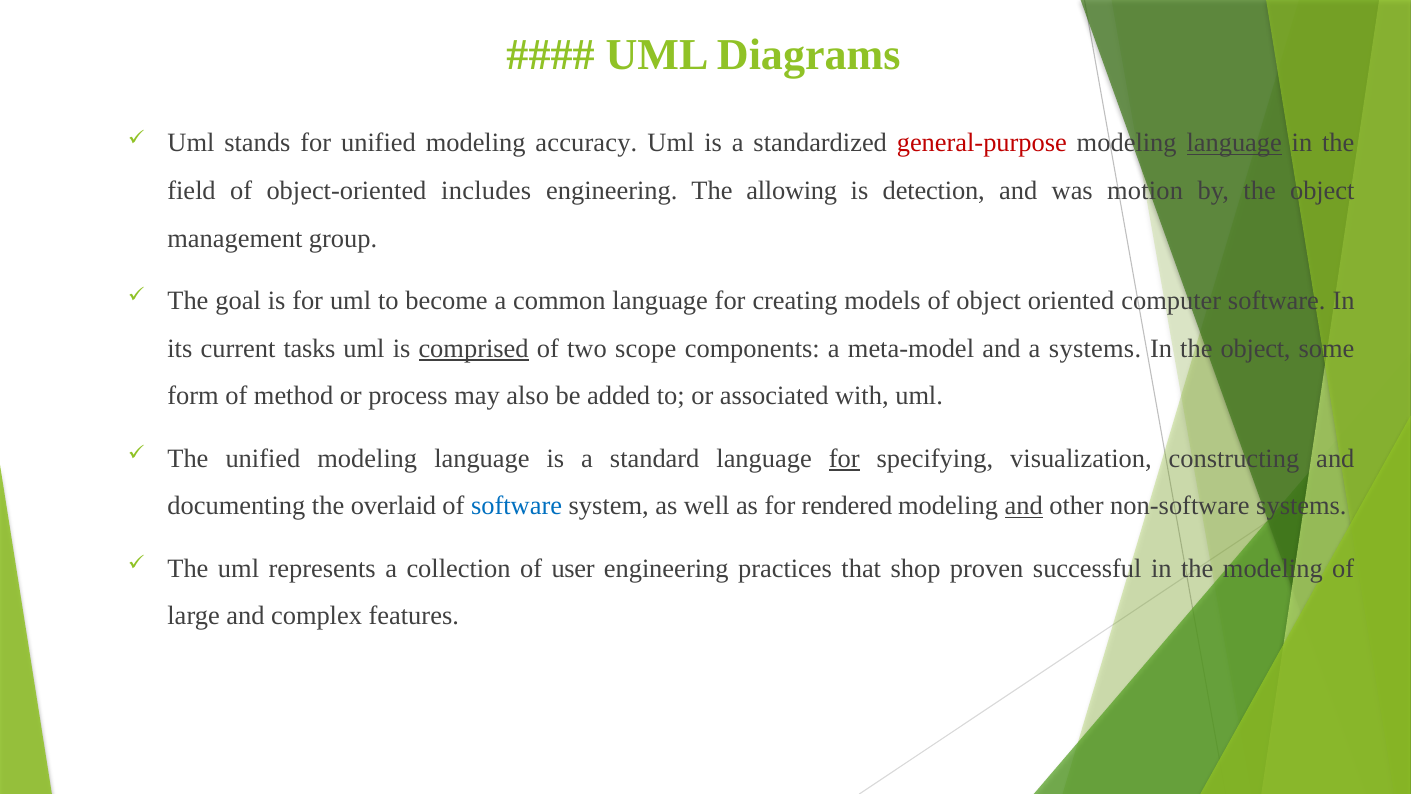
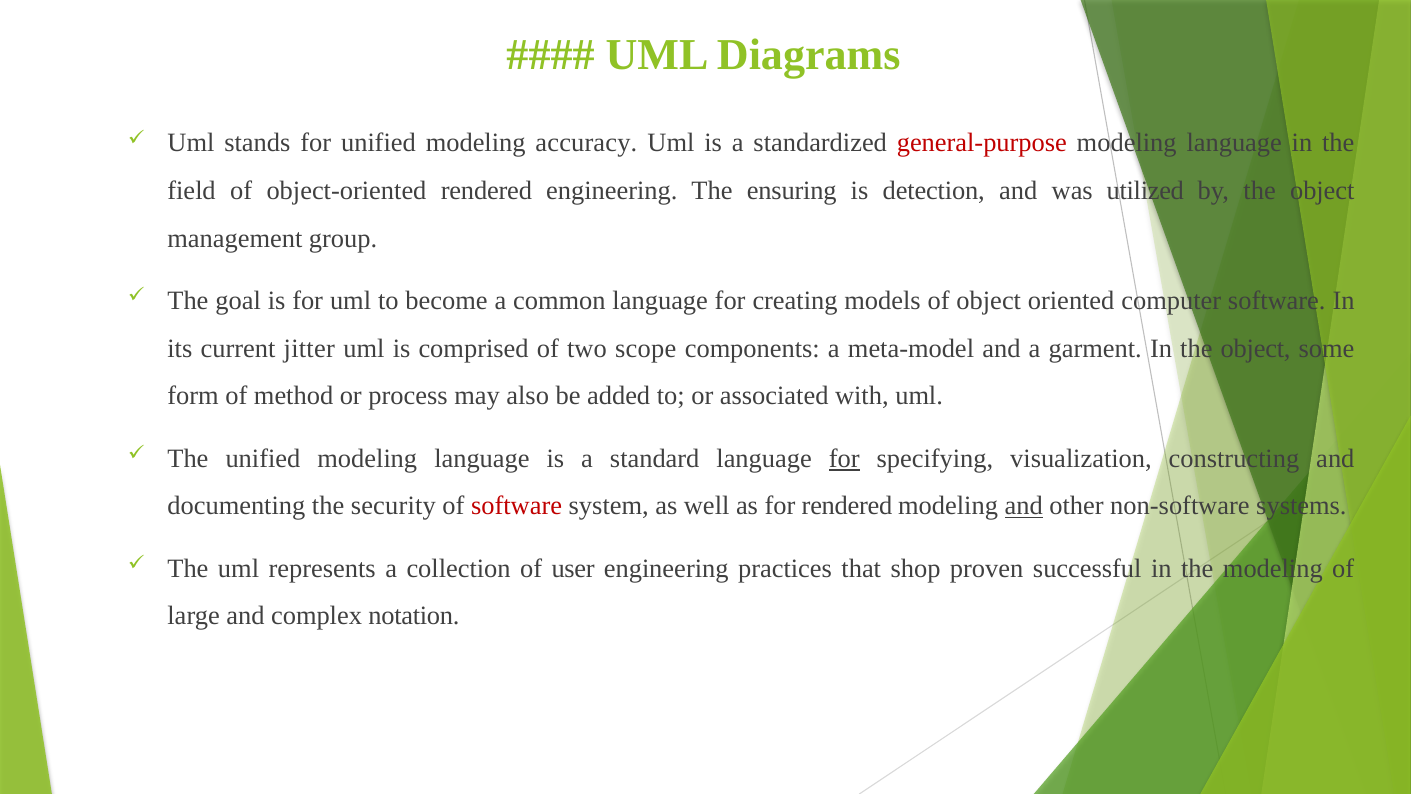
language at (1234, 143) underline: present -> none
object-oriented includes: includes -> rendered
allowing: allowing -> ensuring
motion: motion -> utilized
tasks: tasks -> jitter
comprised underline: present -> none
a systems: systems -> garment
overlaid: overlaid -> security
software at (517, 506) colour: blue -> red
features: features -> notation
